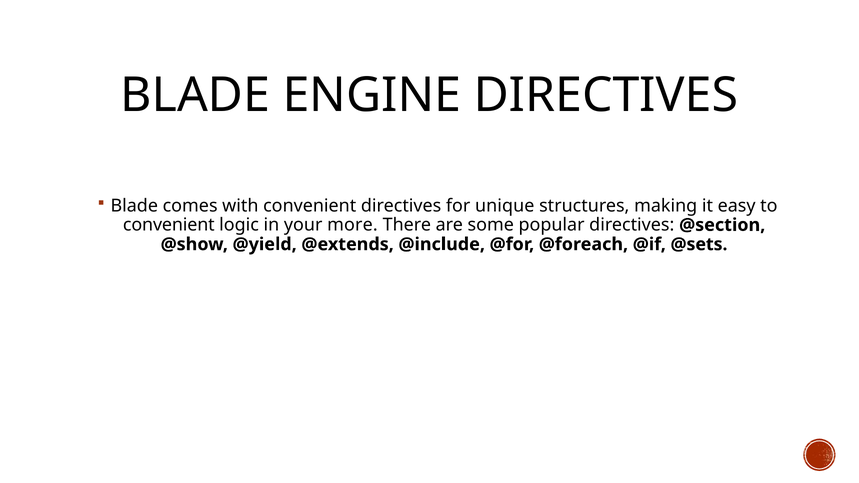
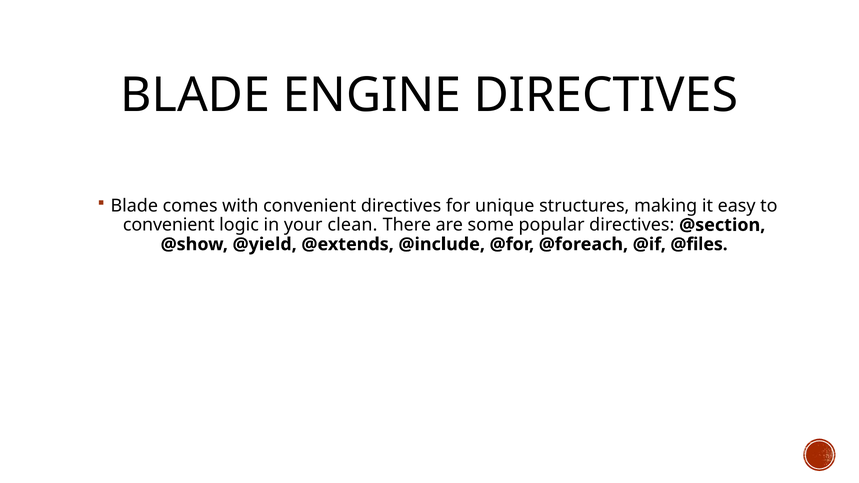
more: more -> clean
@sets: @sets -> @files
